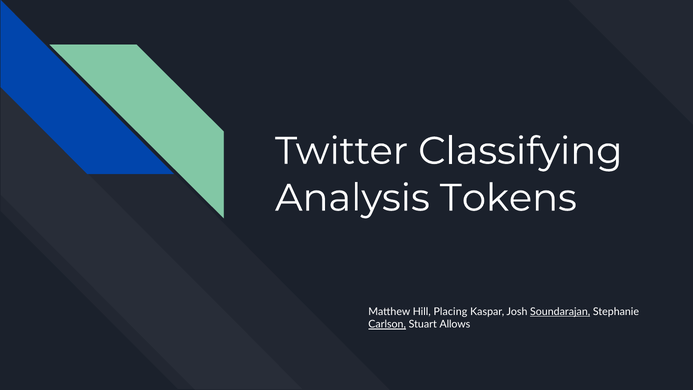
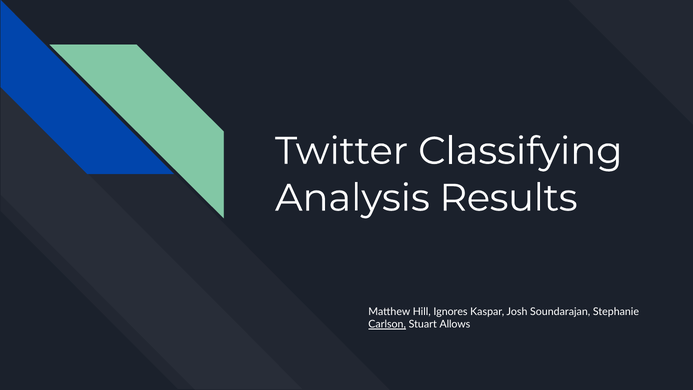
Tokens: Tokens -> Results
Placing: Placing -> Ignores
Soundarajan underline: present -> none
